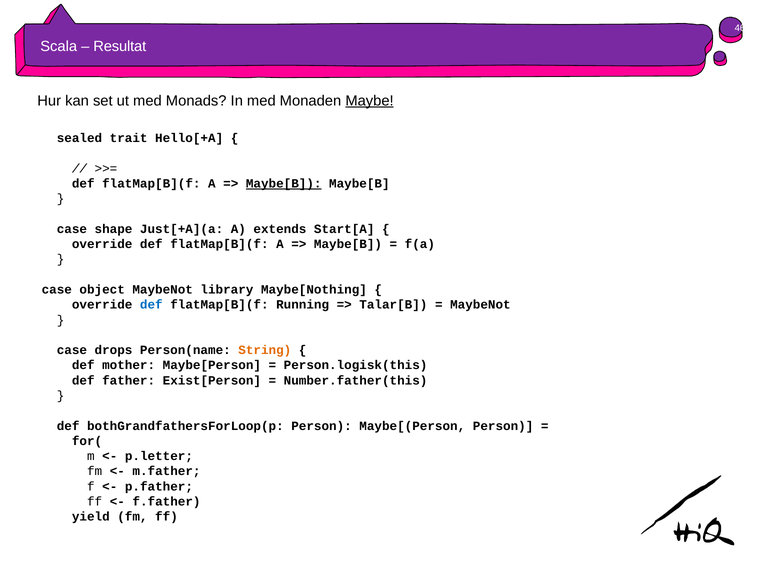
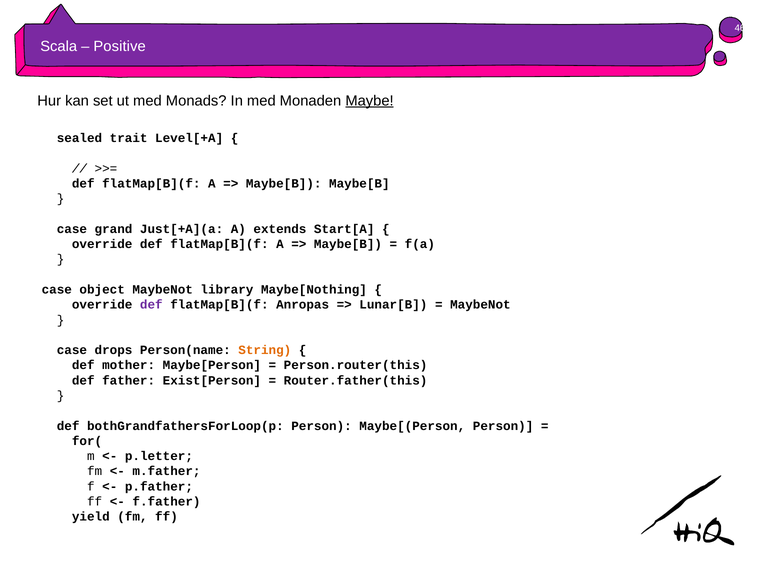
Resultat: Resultat -> Positive
Hello[+A: Hello[+A -> Level[+A
Maybe[B at (284, 183) underline: present -> none
shape: shape -> grand
def at (151, 305) colour: blue -> purple
Running: Running -> Anropas
Talar[B: Talar[B -> Lunar[B
Person.logisk(this: Person.logisk(this -> Person.router(this
Number.father(this: Number.father(this -> Router.father(this
